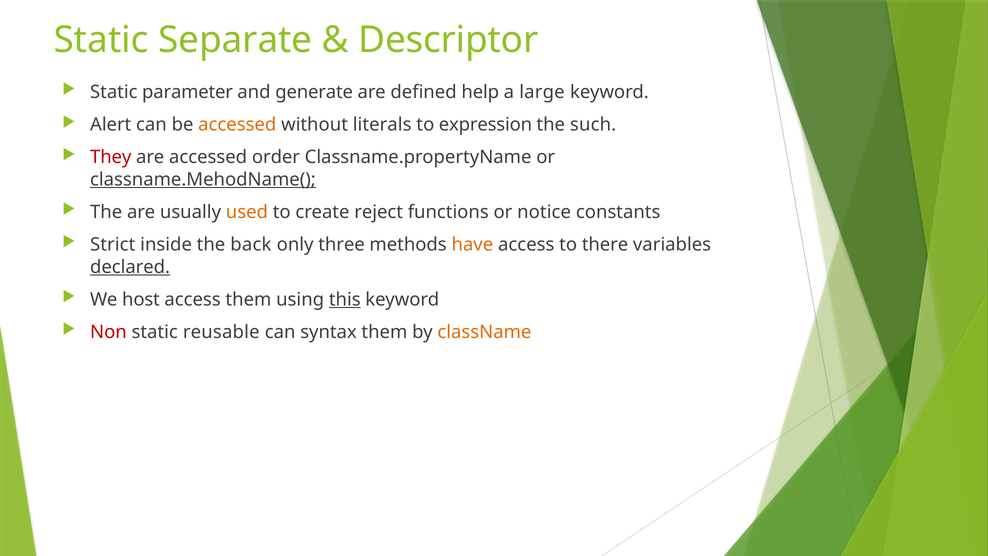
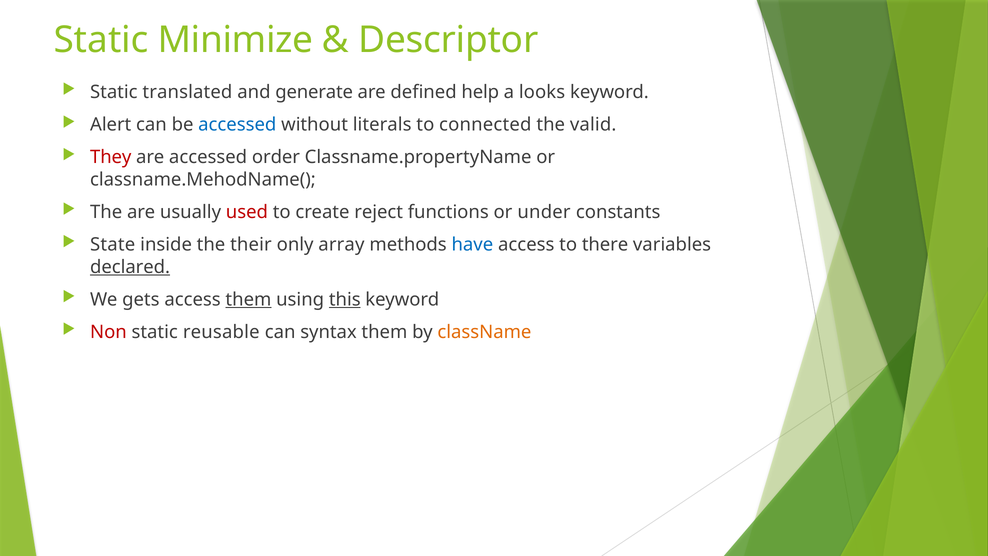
Separate: Separate -> Minimize
parameter: parameter -> translated
large: large -> looks
accessed at (237, 125) colour: orange -> blue
expression: expression -> connected
such: such -> valid
classname.MehodName( underline: present -> none
used colour: orange -> red
notice: notice -> under
Strict: Strict -> State
back: back -> their
three: three -> array
have colour: orange -> blue
host: host -> gets
them at (248, 299) underline: none -> present
